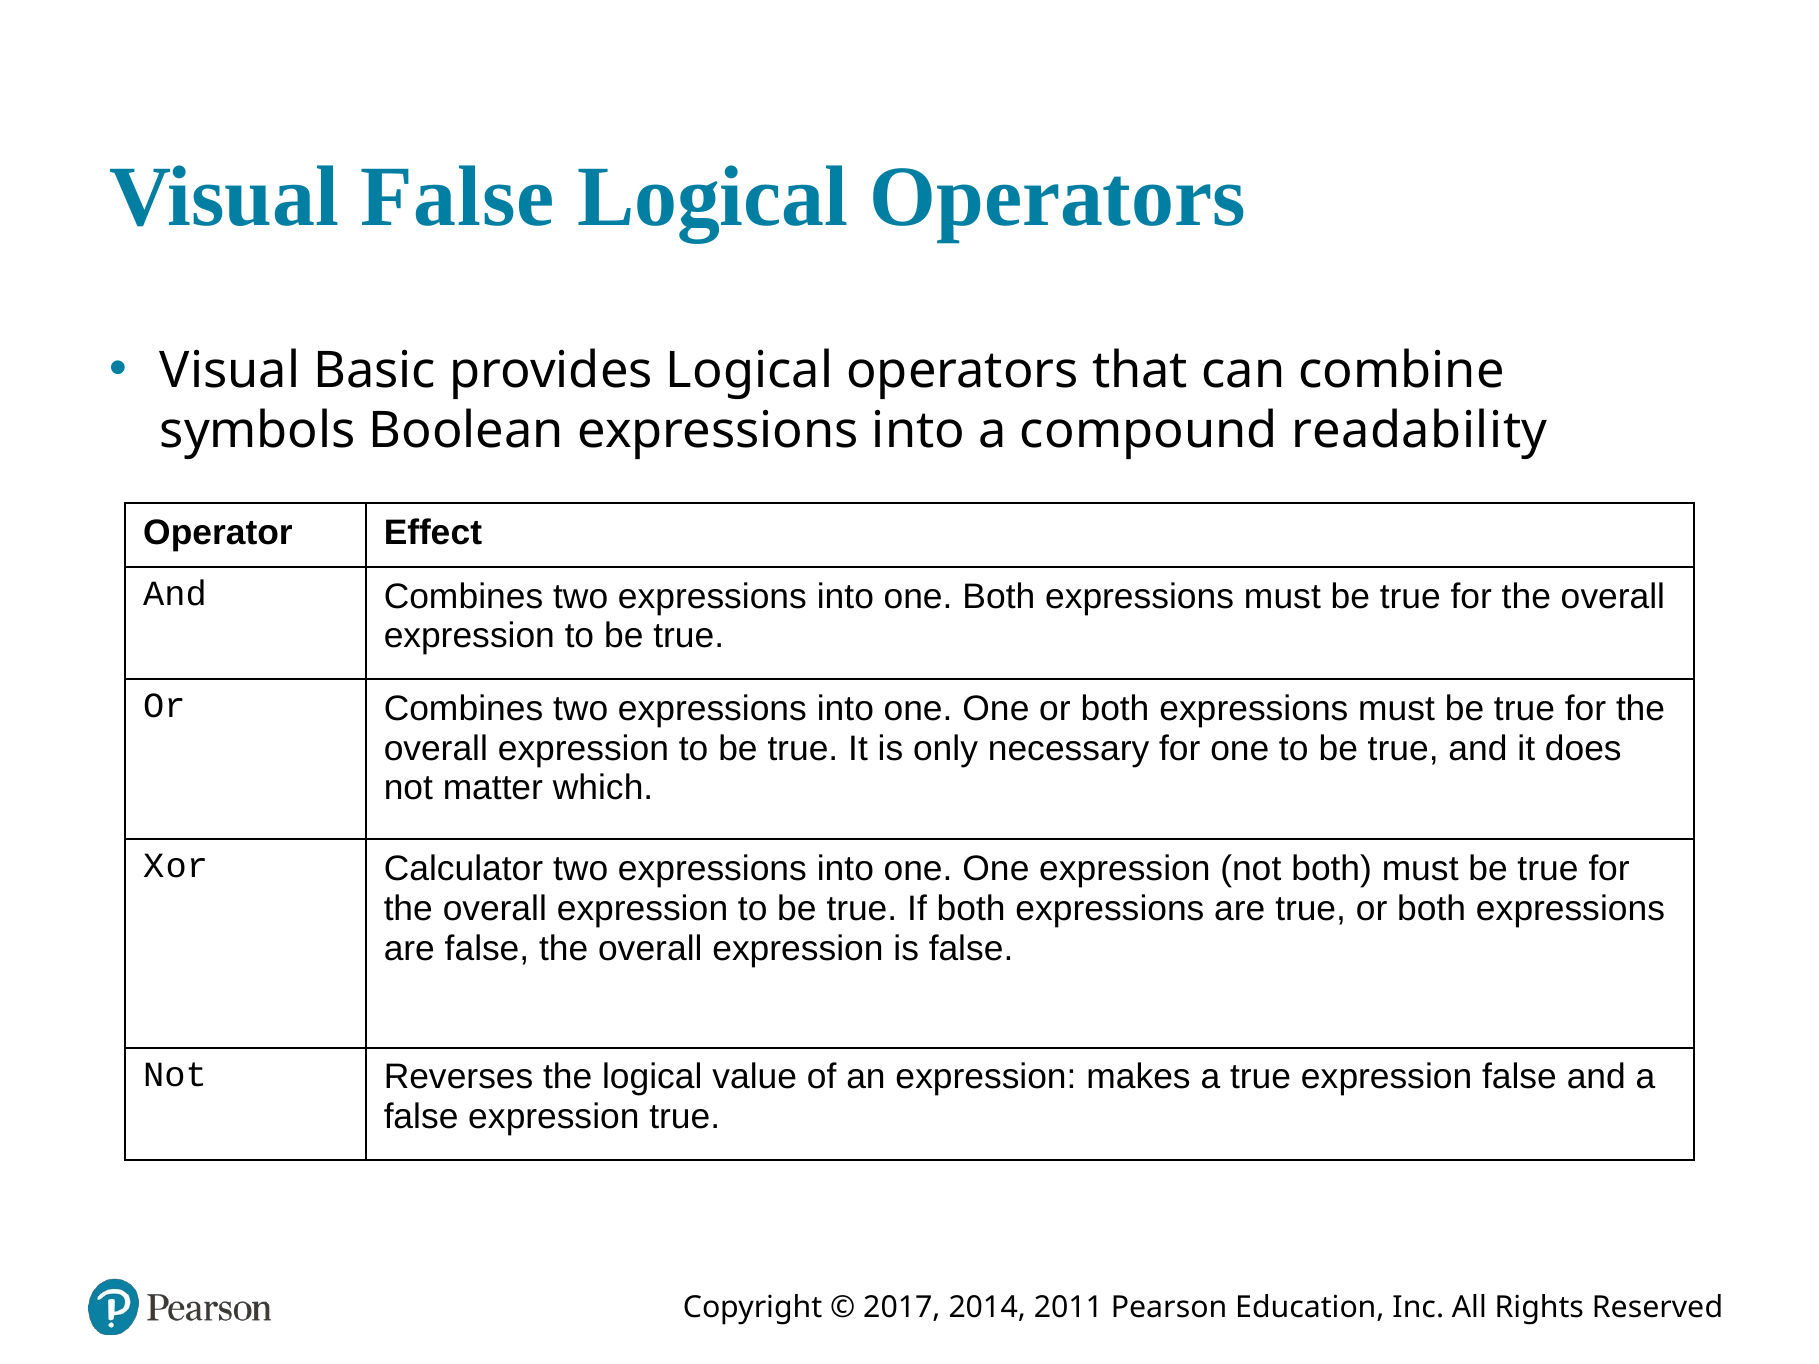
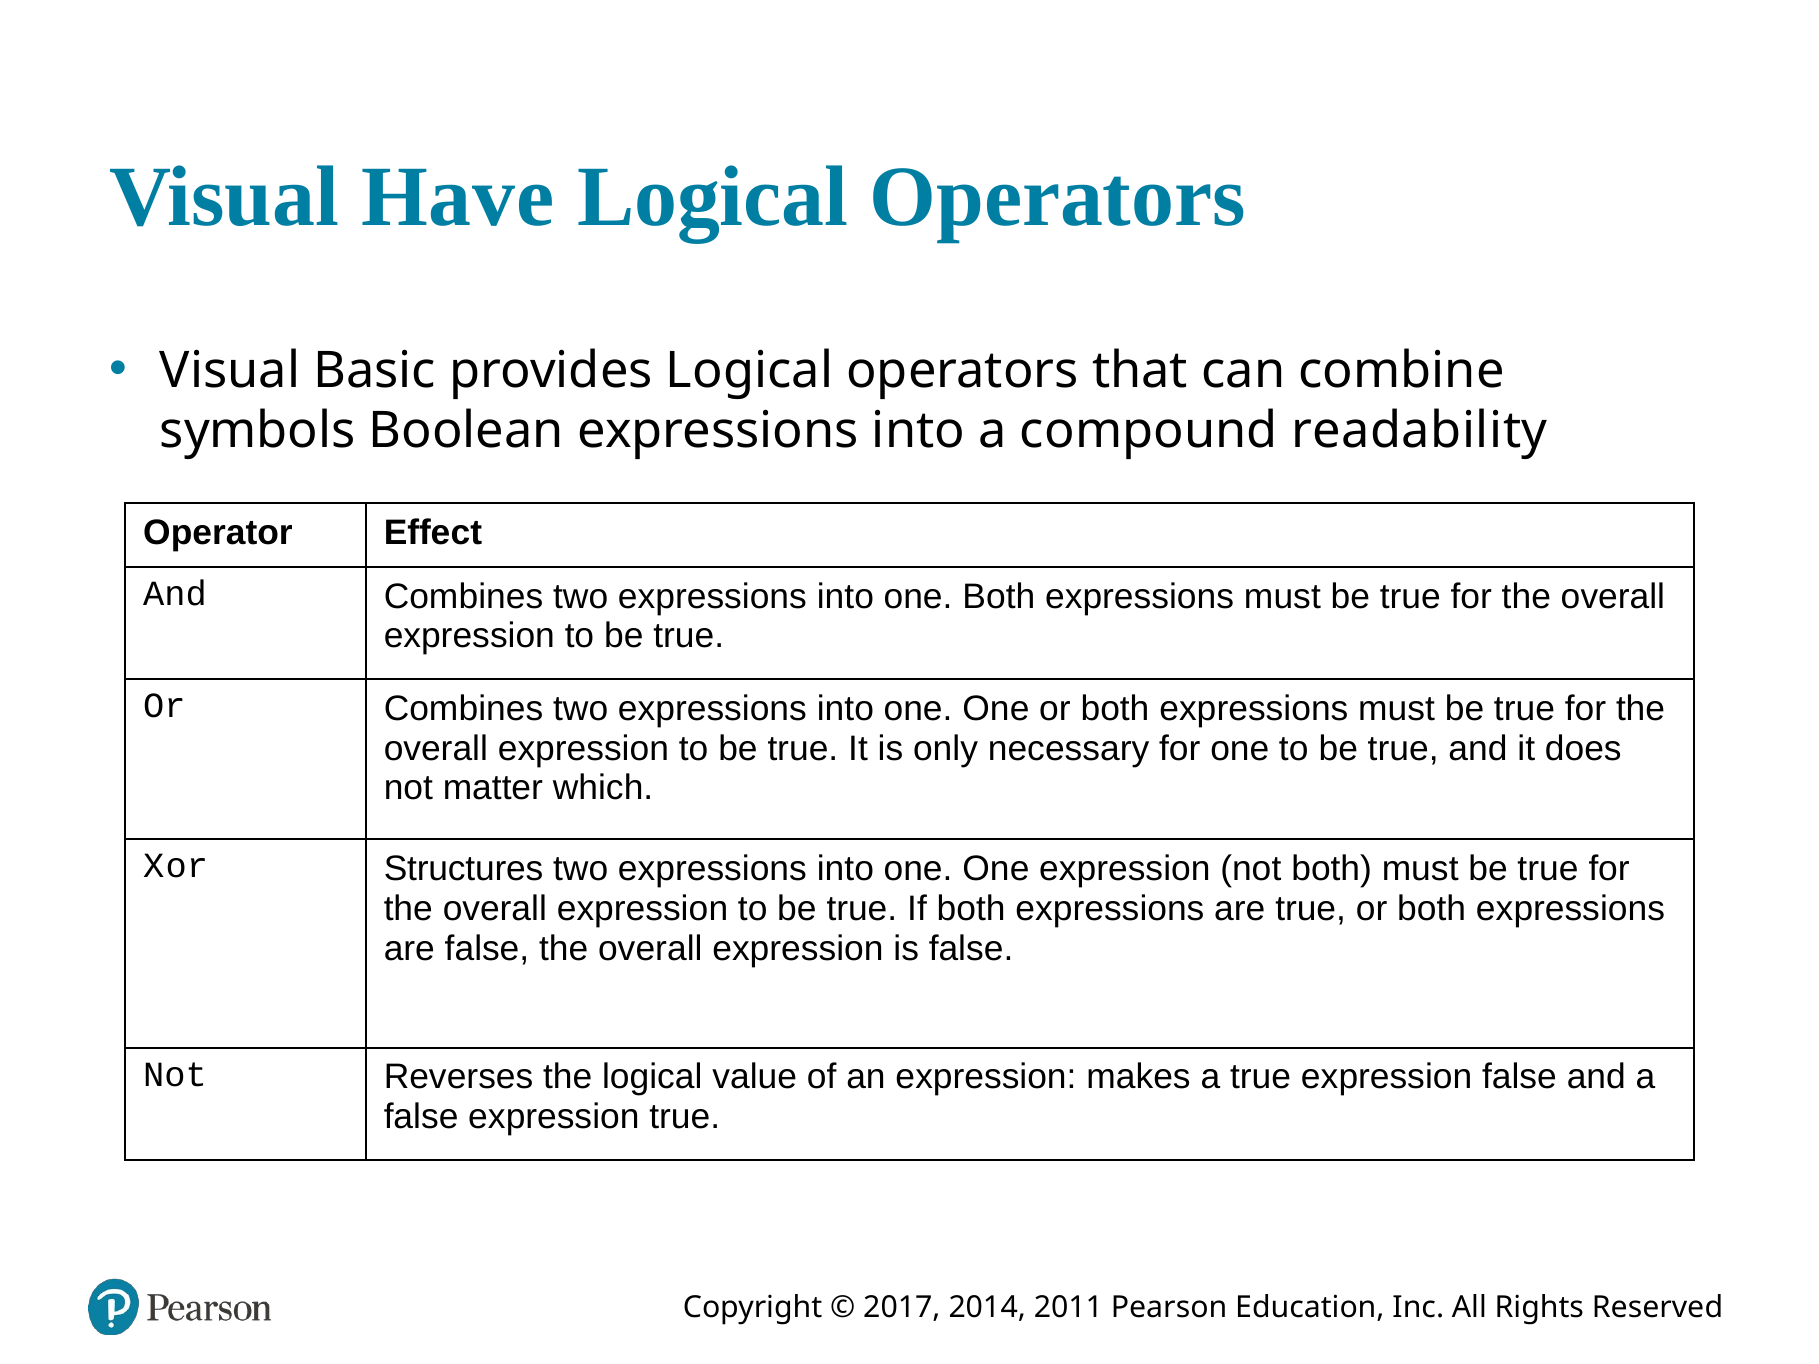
Visual False: False -> Have
Calculator: Calculator -> Structures
